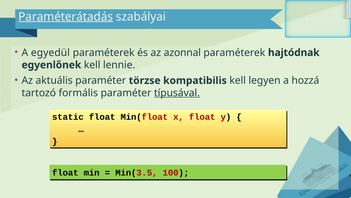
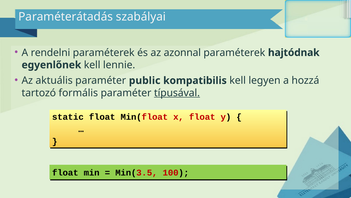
Paraméterátadás underline: present -> none
egyedül: egyedül -> rendelni
törzse: törzse -> public
